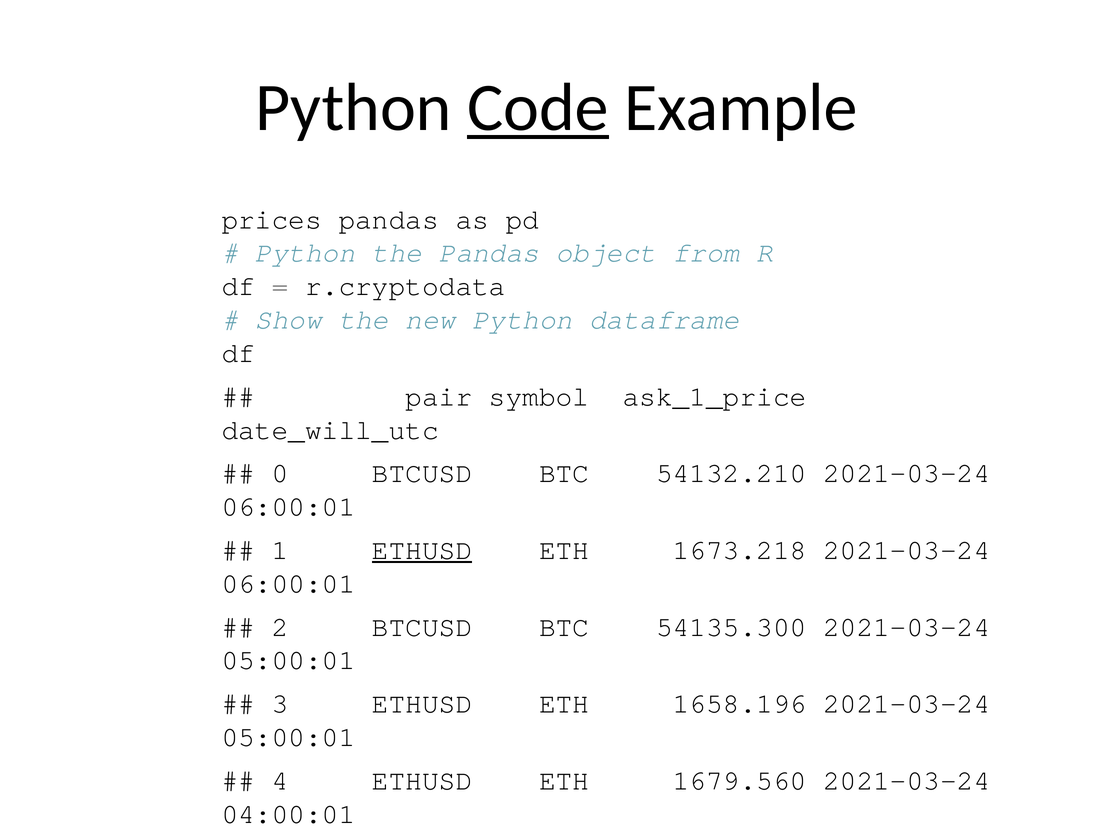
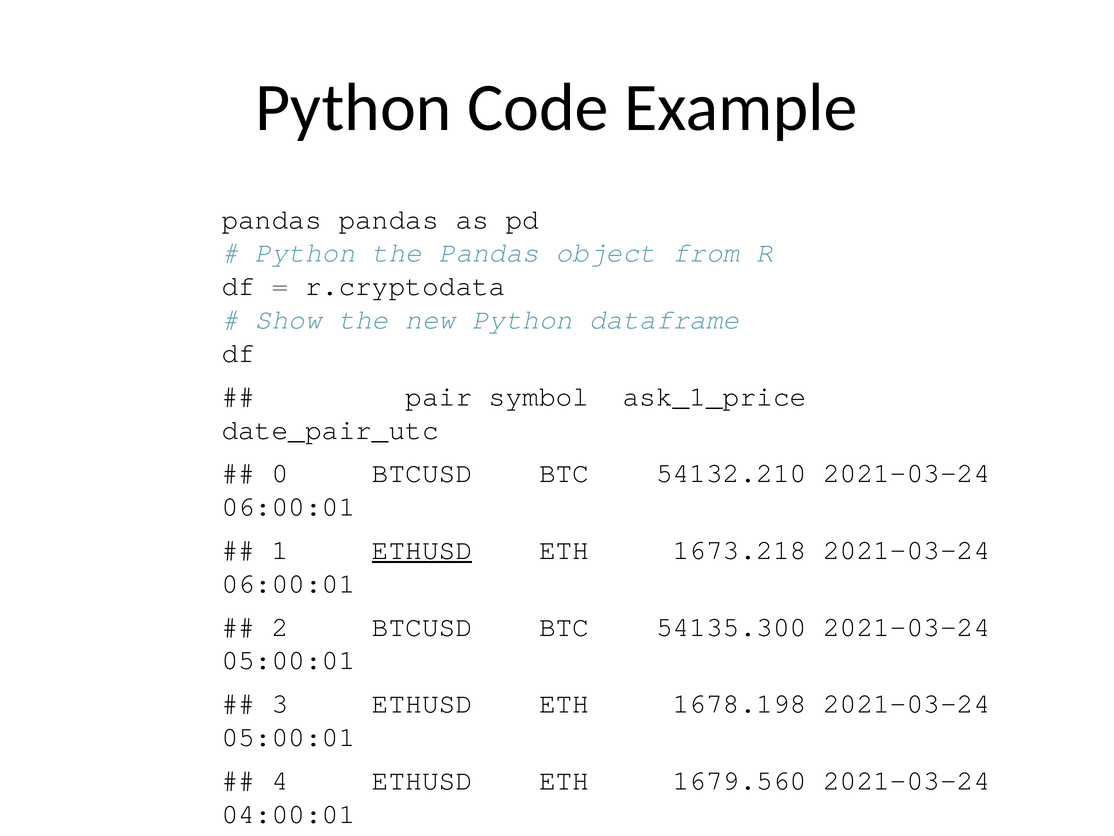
Code underline: present -> none
prices at (272, 219): prices -> pandas
date_will_utc: date_will_utc -> date_pair_utc
1658.196: 1658.196 -> 1678.198
